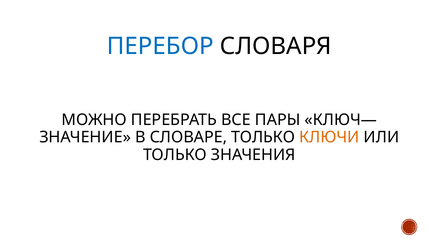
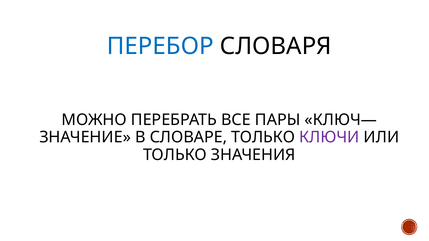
КЛЮЧИ colour: orange -> purple
